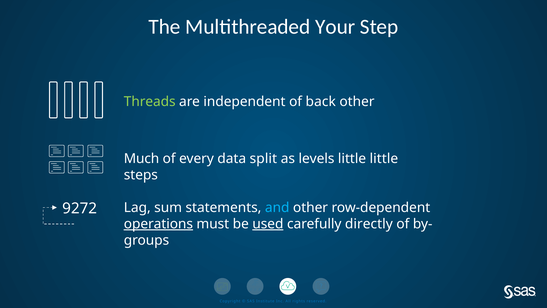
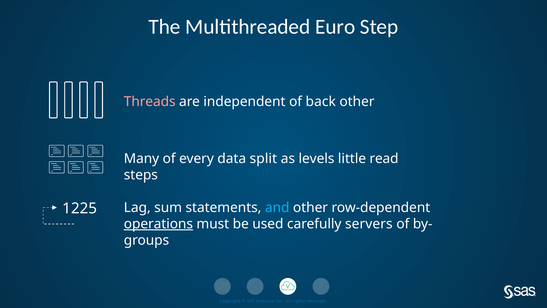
Your: Your -> Euro
Threads colour: light green -> pink
Much: Much -> Many
little little: little -> read
9272: 9272 -> 1225
used underline: present -> none
directly: directly -> servers
